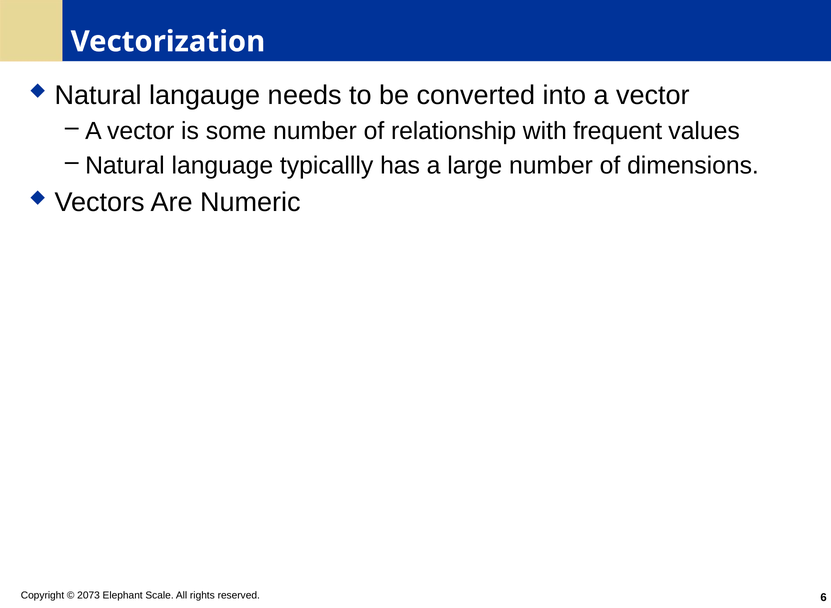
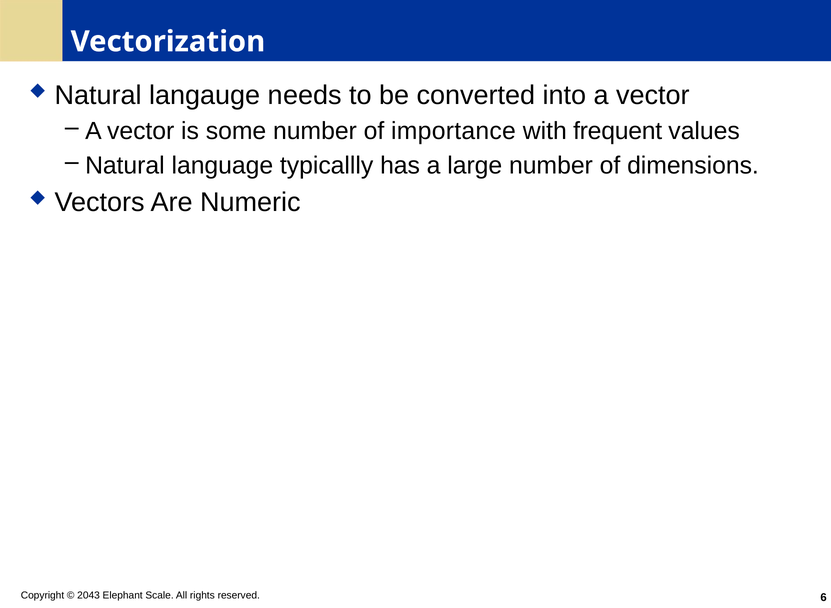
relationship: relationship -> importance
2073: 2073 -> 2043
